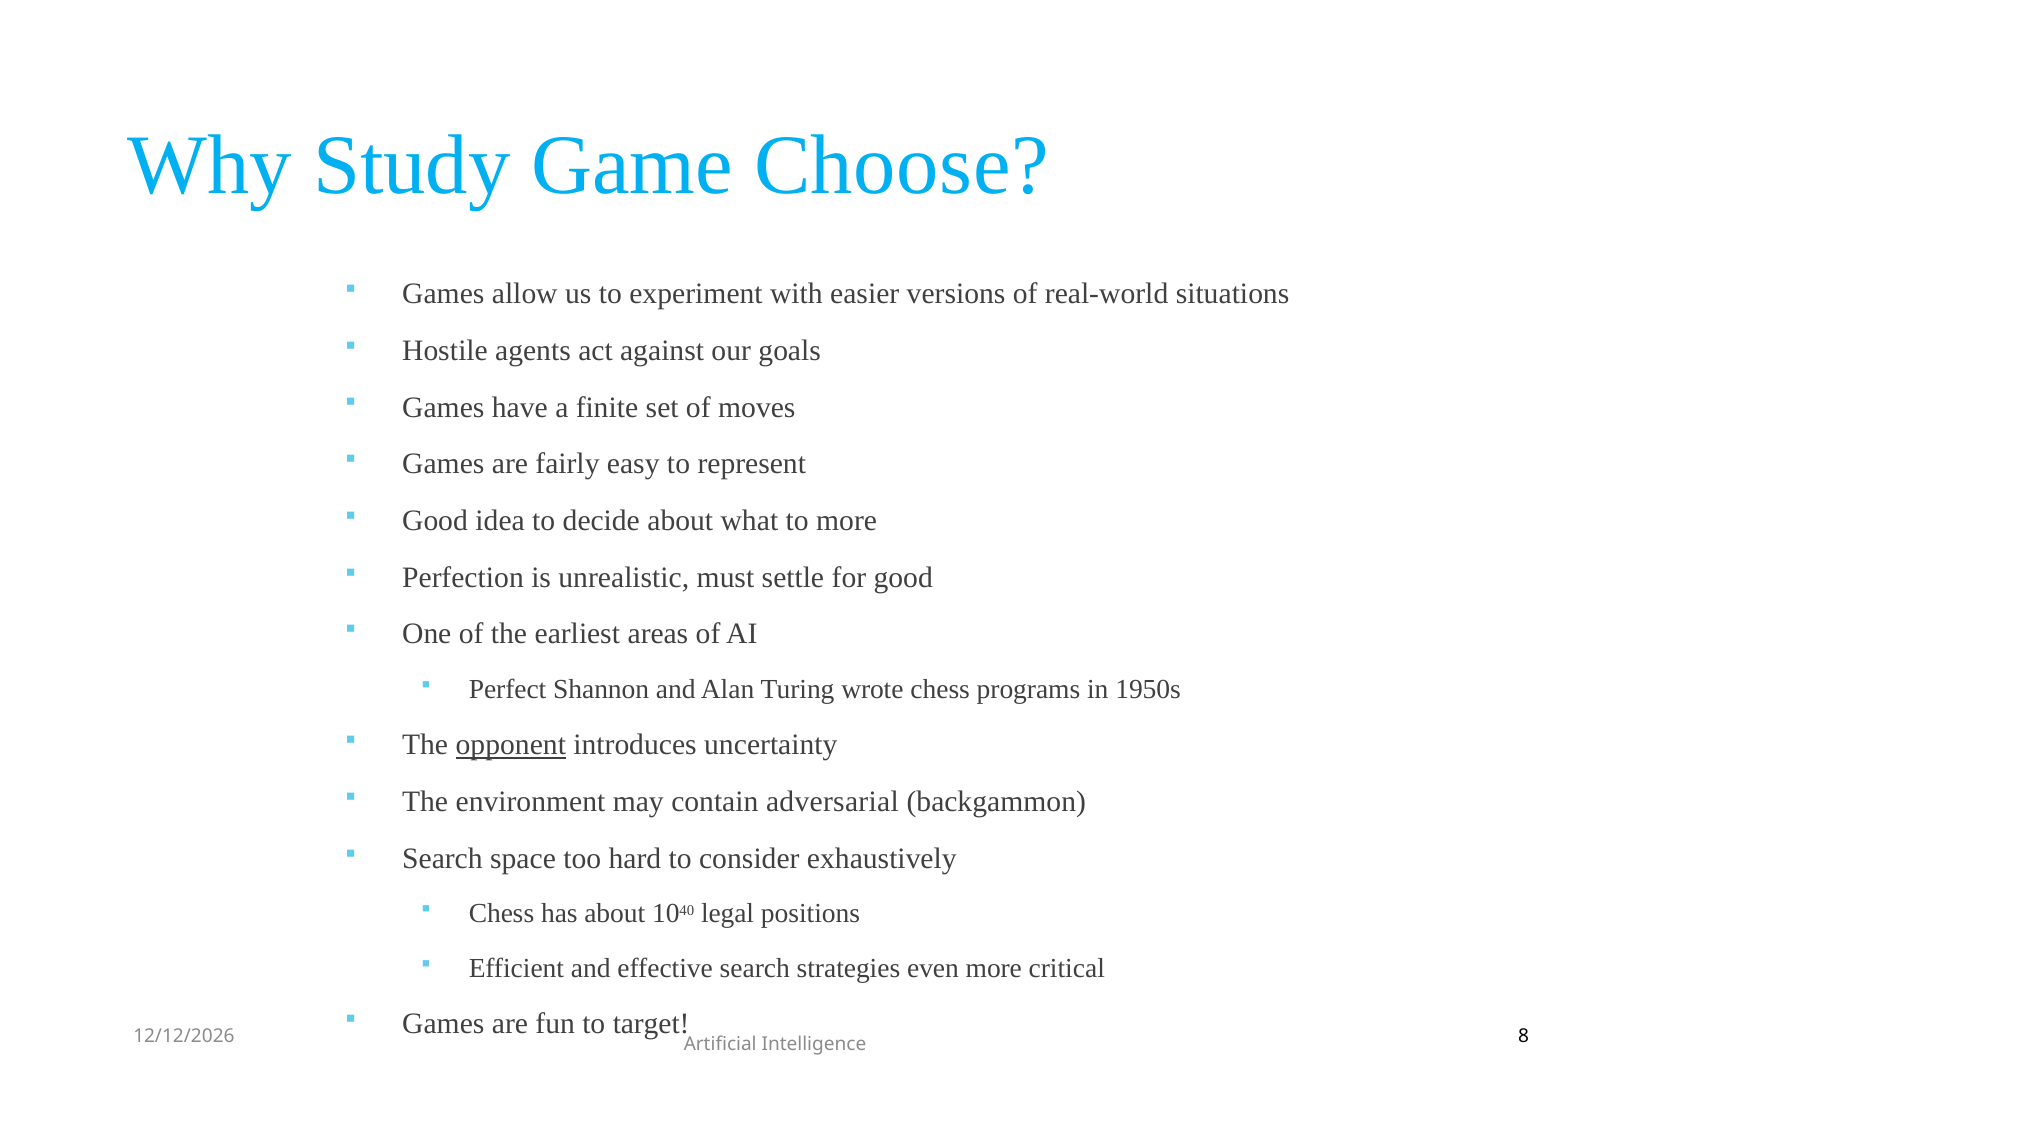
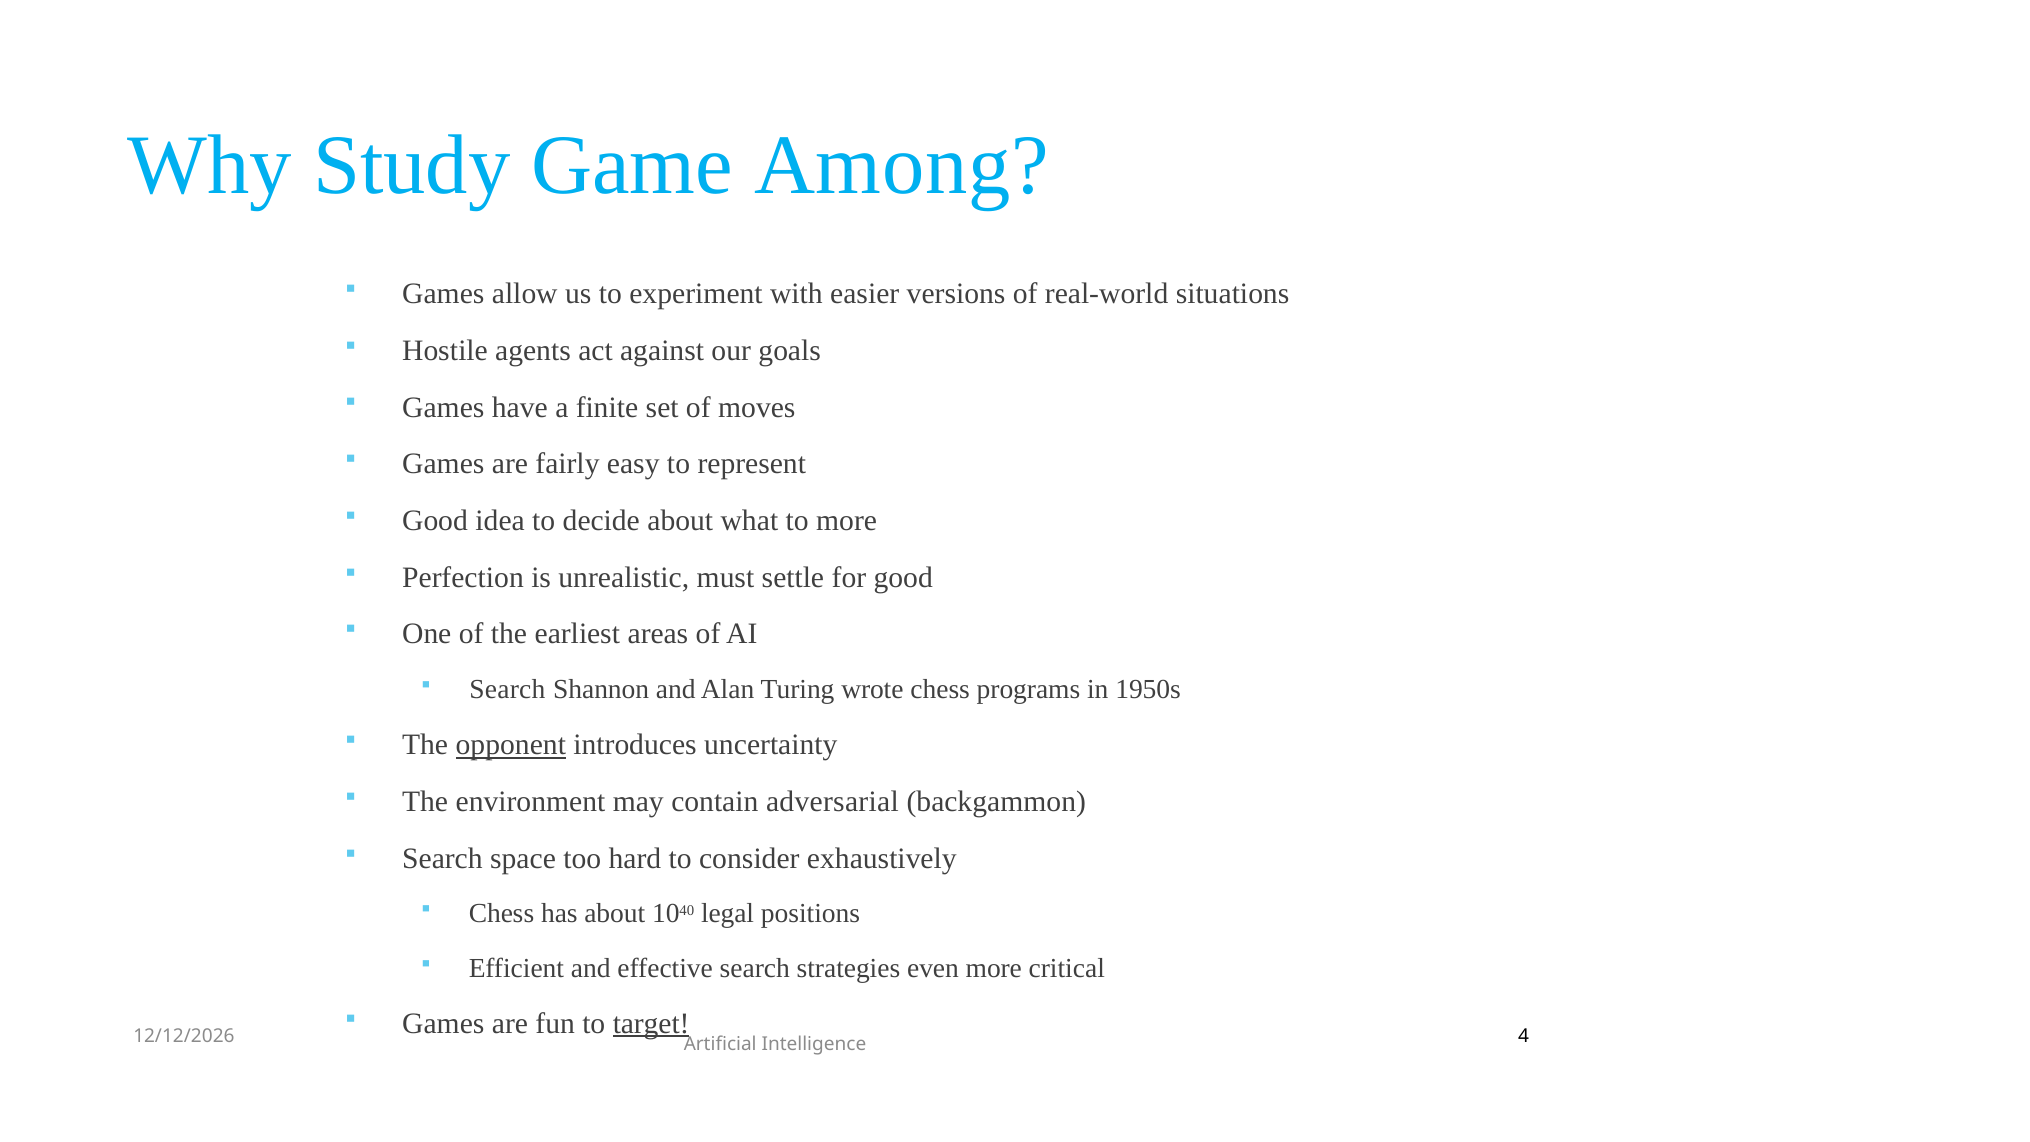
Choose: Choose -> Among
Perfect at (508, 689): Perfect -> Search
target underline: none -> present
8: 8 -> 4
